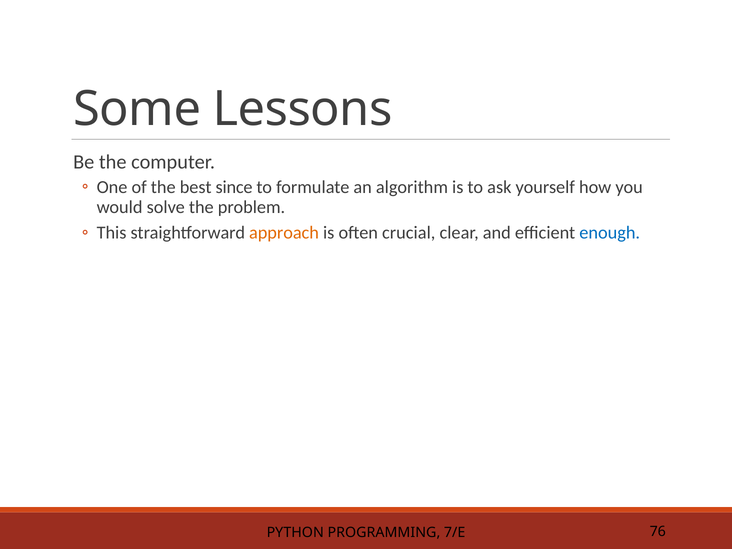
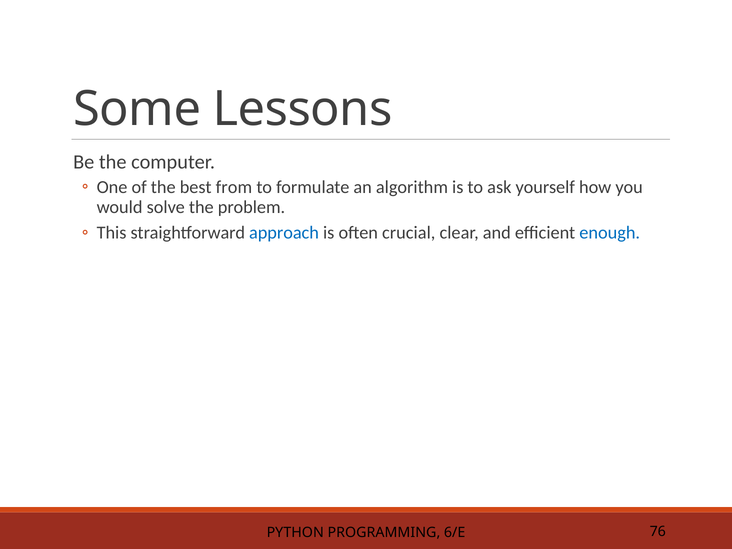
since: since -> from
approach colour: orange -> blue
7/E: 7/E -> 6/E
